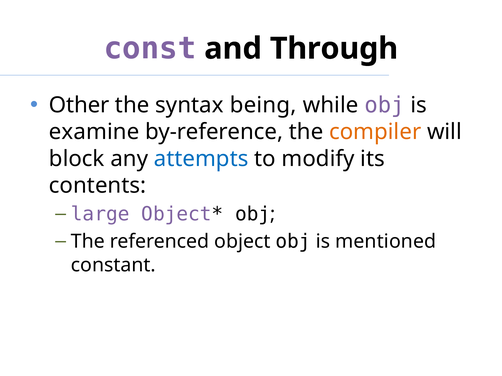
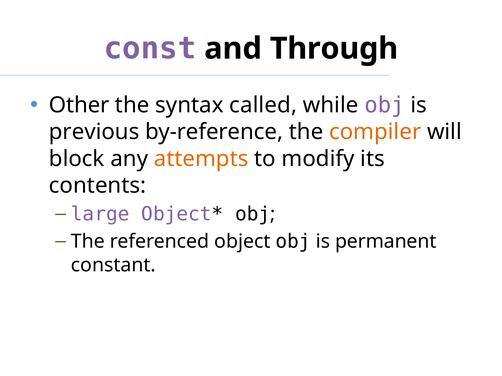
being: being -> called
examine: examine -> previous
attempts colour: blue -> orange
mentioned: mentioned -> permanent
